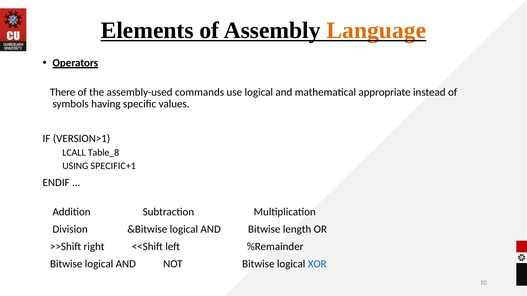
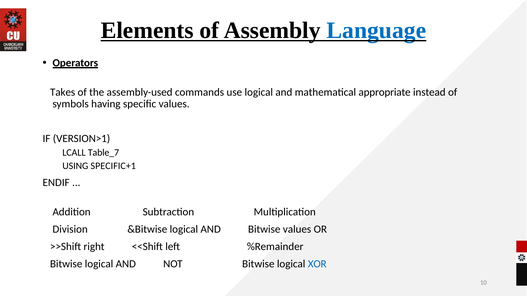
Language colour: orange -> blue
There: There -> Takes
Table_8: Table_8 -> Table_7
Bitwise length: length -> values
